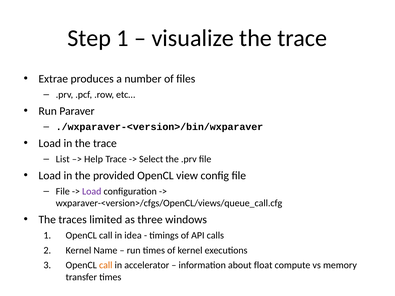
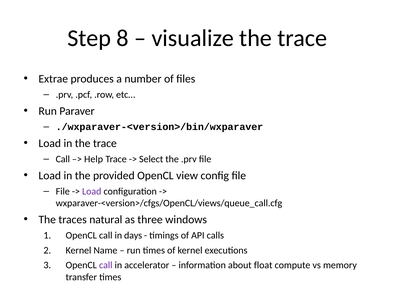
Step 1: 1 -> 8
List at (63, 159): List -> Call
limited: limited -> natural
idea: idea -> days
call at (106, 265) colour: orange -> purple
